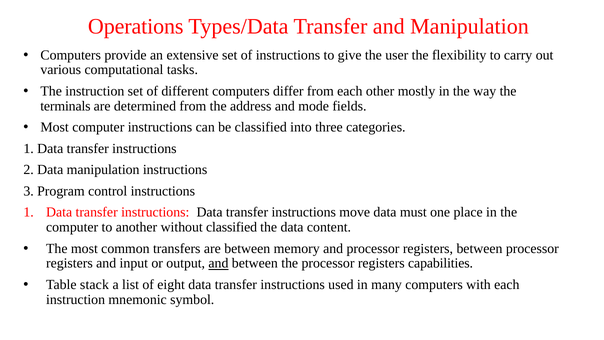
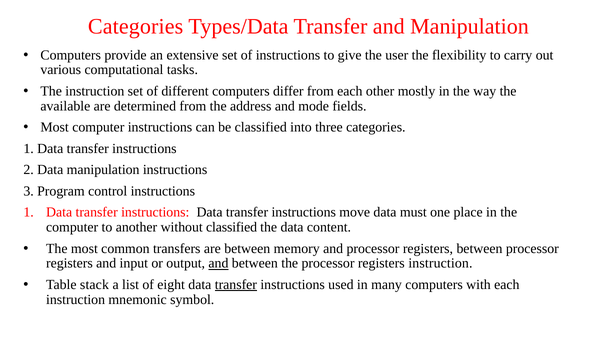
Operations at (136, 26): Operations -> Categories
terminals: terminals -> available
registers capabilities: capabilities -> instruction
transfer at (236, 284) underline: none -> present
